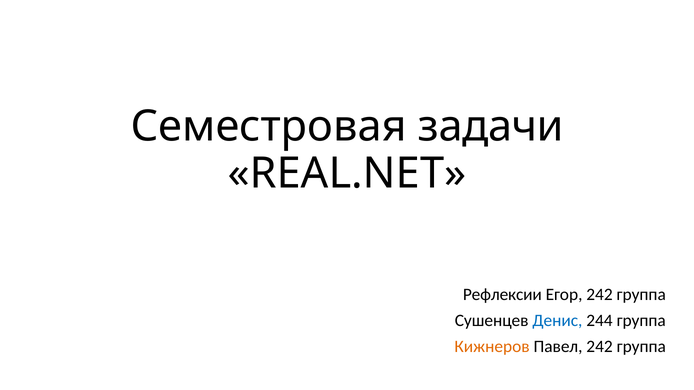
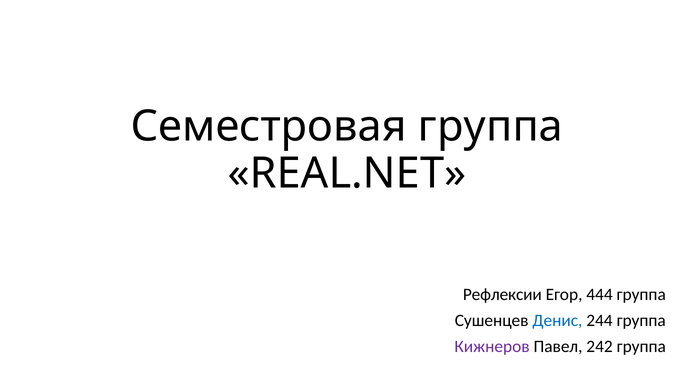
Семестровая задачи: задачи -> группа
Егор 242: 242 -> 444
Кижнеров colour: orange -> purple
